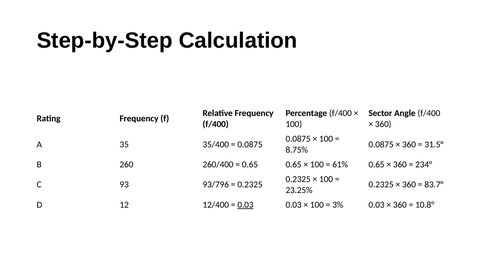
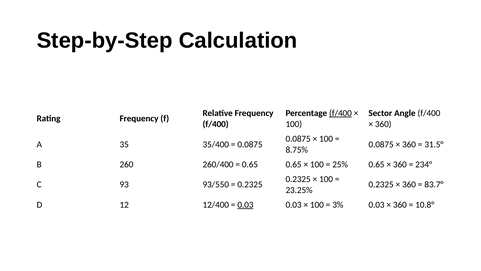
f/400 at (340, 113) underline: none -> present
61%: 61% -> 25%
93/796: 93/796 -> 93/550
